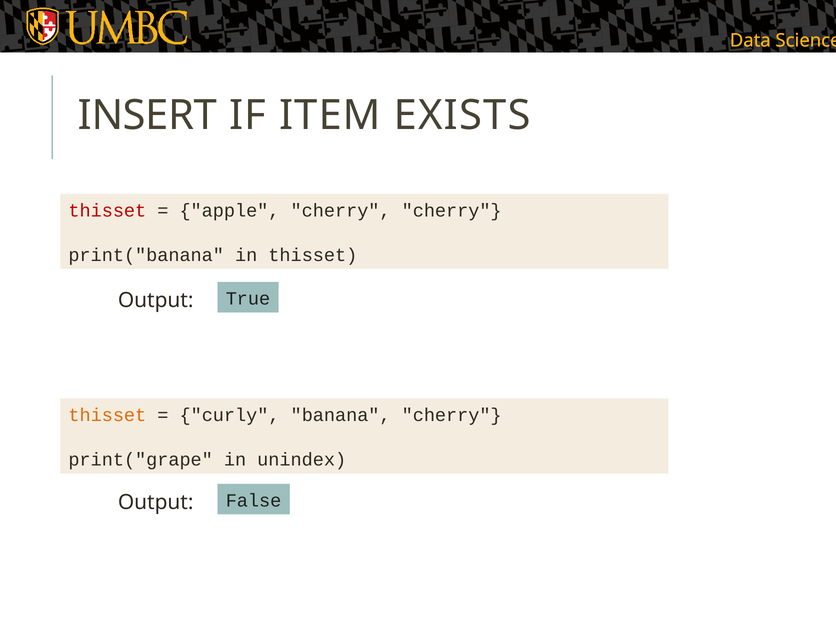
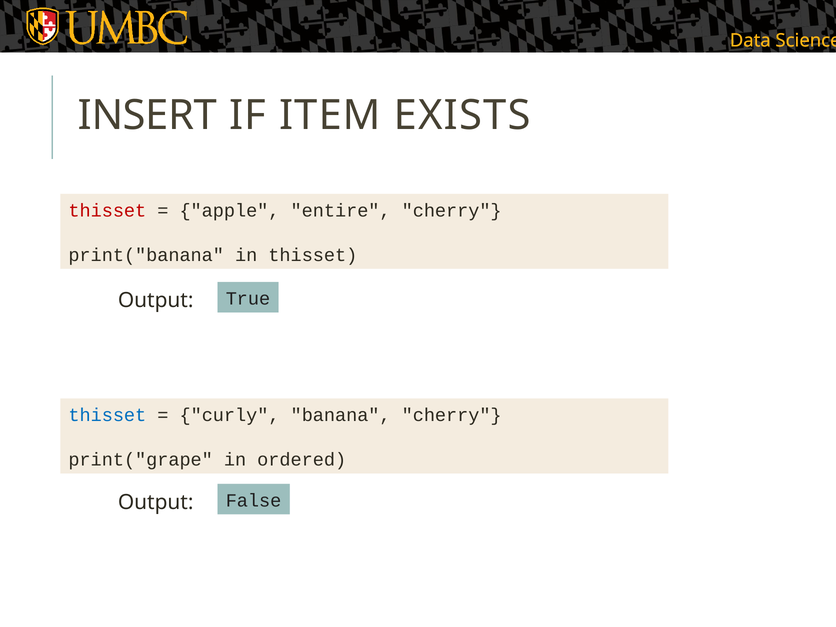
apple cherry: cherry -> entire
thisset at (107, 415) colour: orange -> blue
unindex: unindex -> ordered
